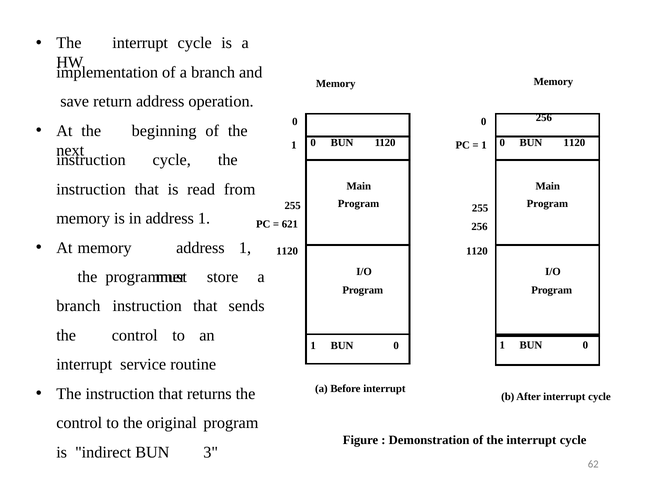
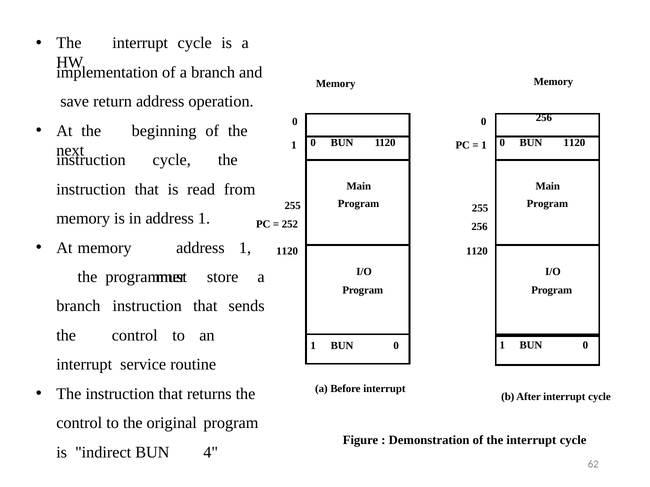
621: 621 -> 252
3: 3 -> 4
